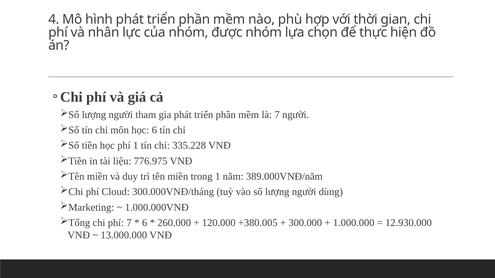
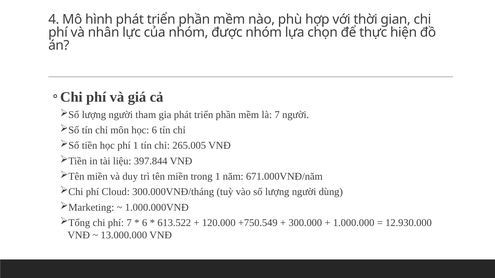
335.228: 335.228 -> 265.005
776.975: 776.975 -> 397.844
389.000VNĐ/năm: 389.000VNĐ/năm -> 671.000VNĐ/năm
260.000: 260.000 -> 613.522
+380.005: +380.005 -> +750.549
